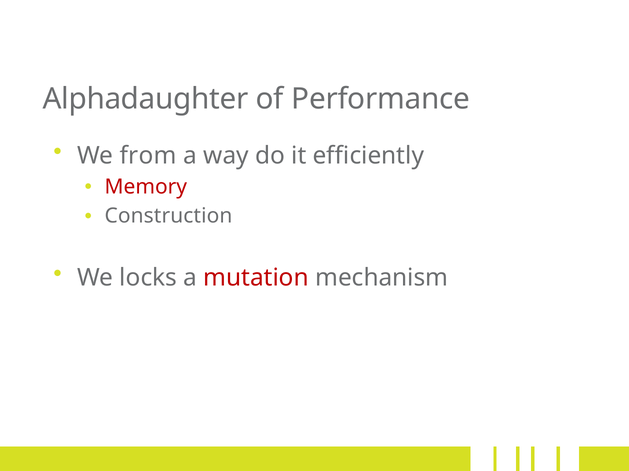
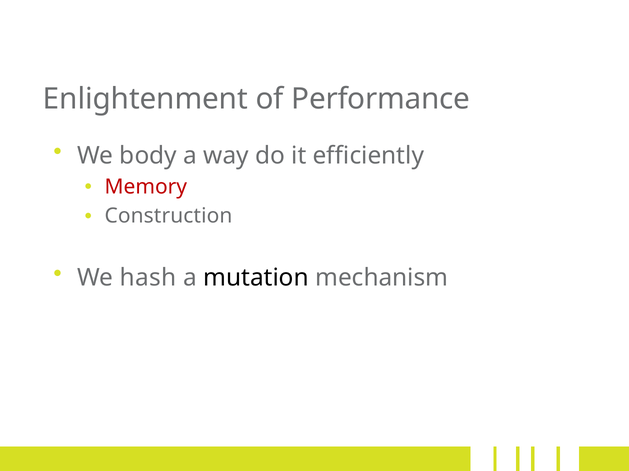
Alphadaughter: Alphadaughter -> Enlightenment
from: from -> body
locks: locks -> hash
mutation colour: red -> black
